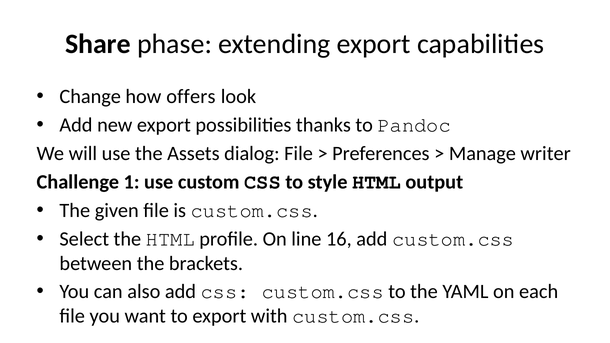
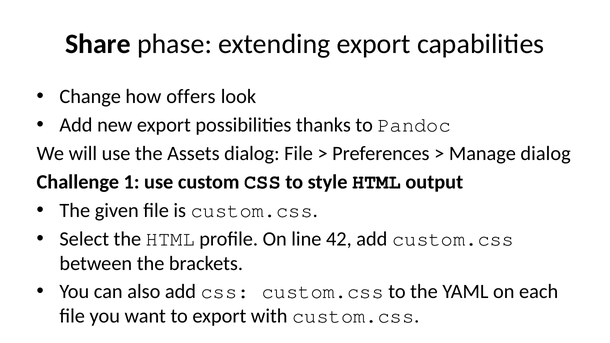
Manage writer: writer -> dialog
16: 16 -> 42
